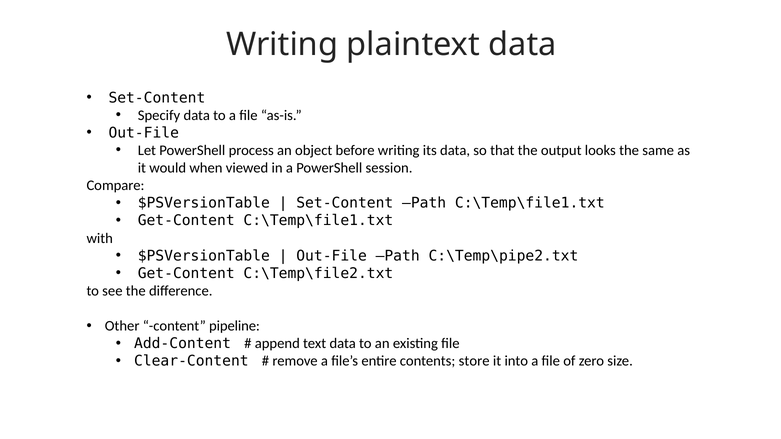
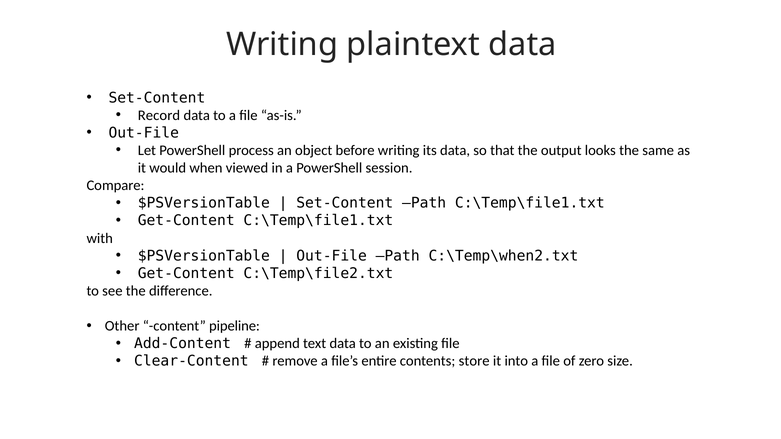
Specify: Specify -> Record
C:\Temp\pipe2.txt: C:\Temp\pipe2.txt -> C:\Temp\when2.txt
